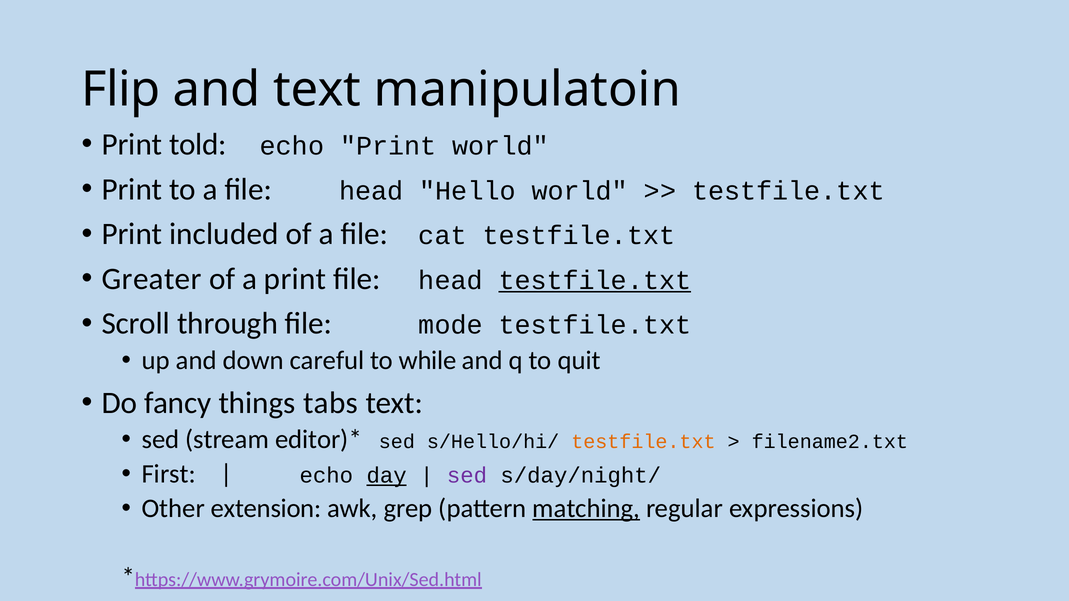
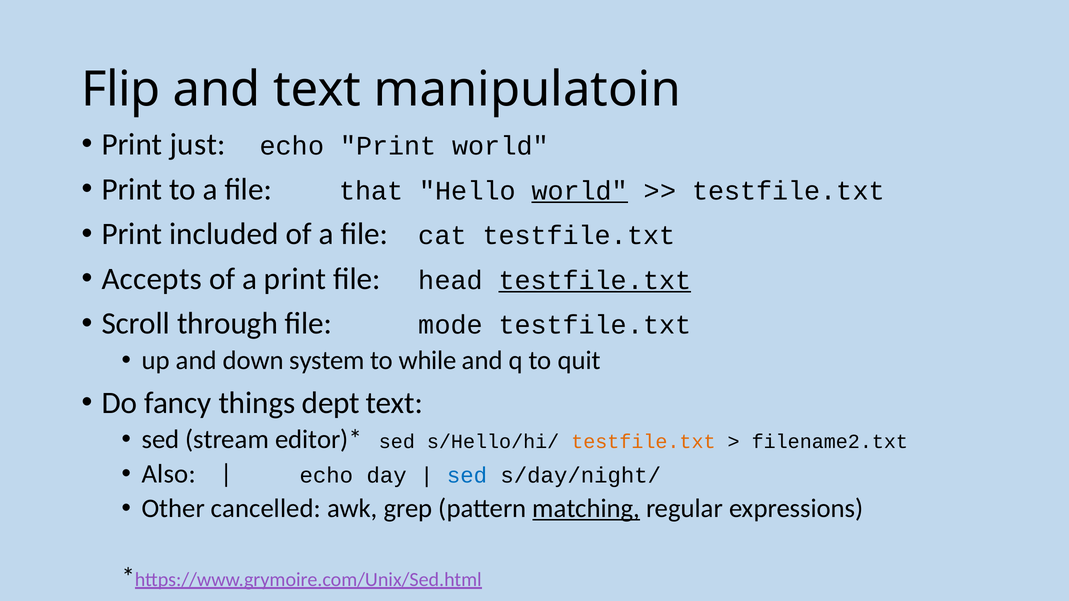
told: told -> just
a file head: head -> that
world at (580, 191) underline: none -> present
Greater: Greater -> Accepts
careful: careful -> system
tabs: tabs -> dept
First: First -> Also
day underline: present -> none
sed at (467, 476) colour: purple -> blue
extension: extension -> cancelled
